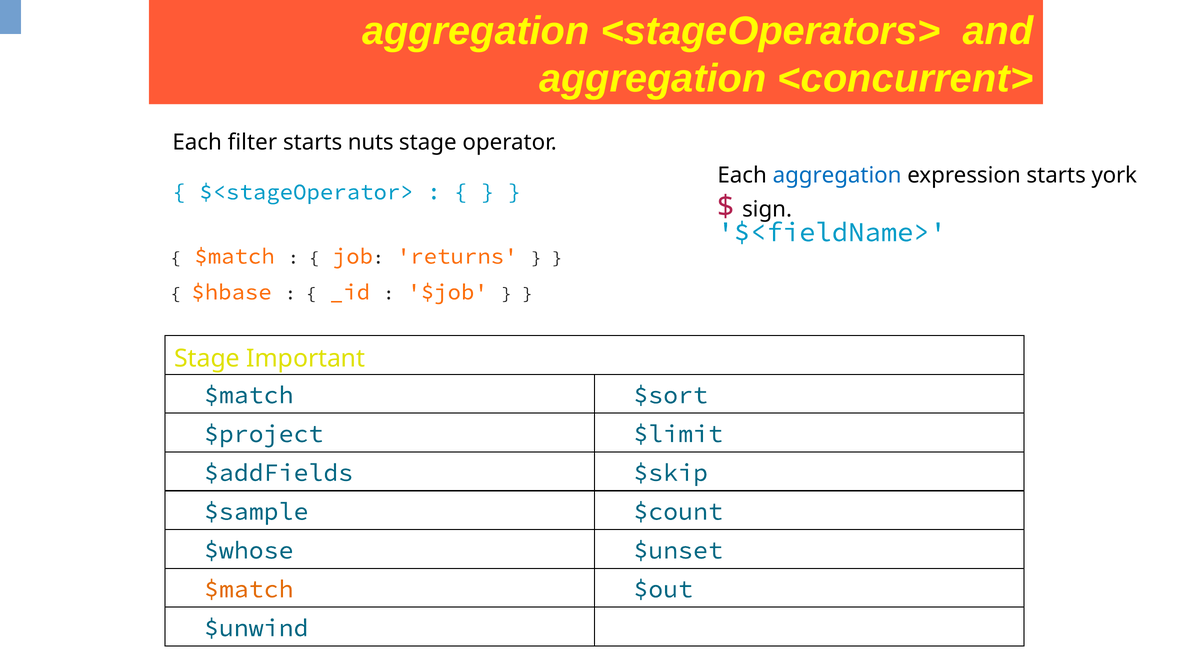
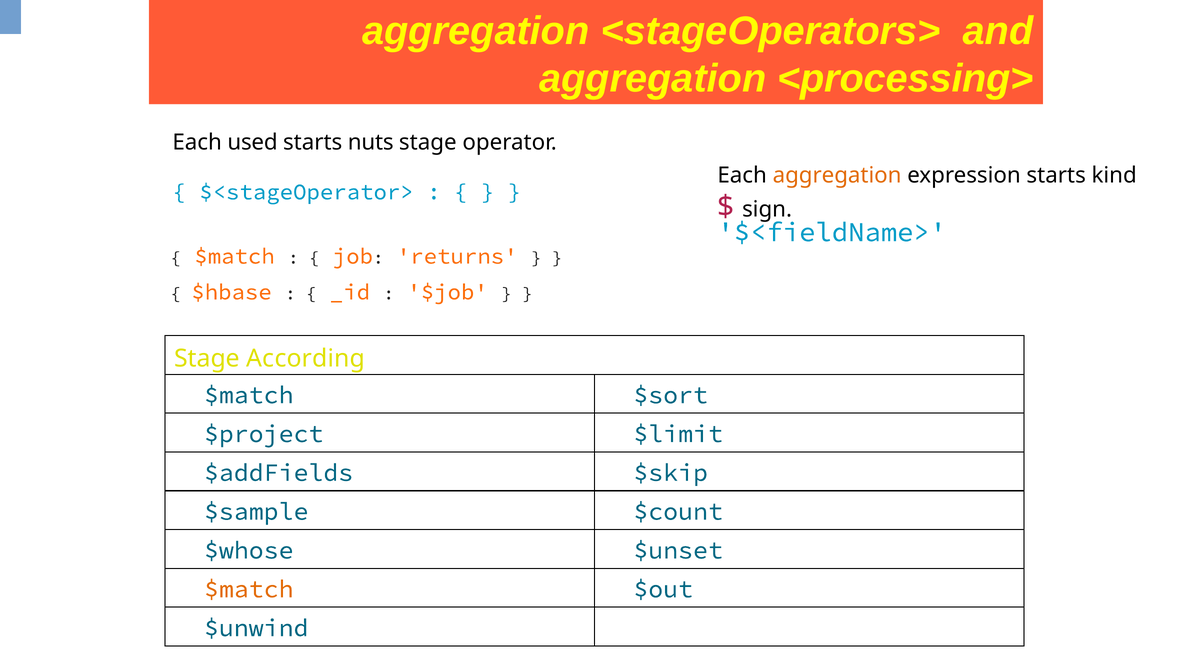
<concurrent>: <concurrent> -> <processing>
filter: filter -> used
aggregation at (837, 175) colour: blue -> orange
york: york -> kind
Important: Important -> According
